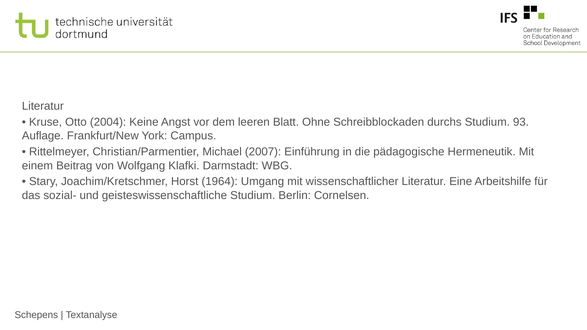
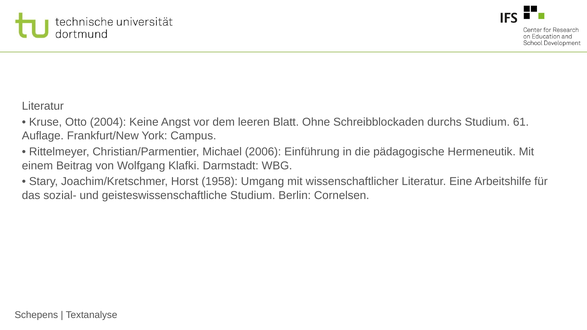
93: 93 -> 61
2007: 2007 -> 2006
1964: 1964 -> 1958
